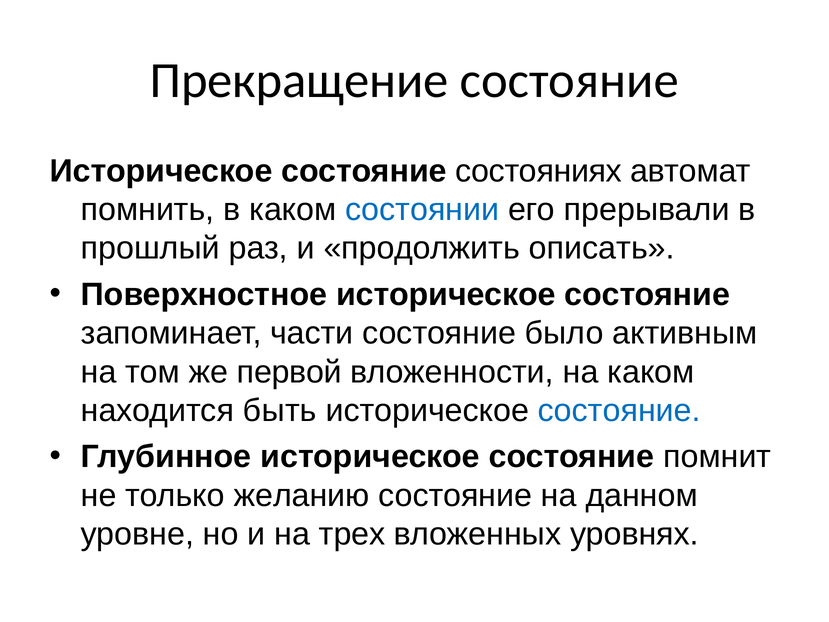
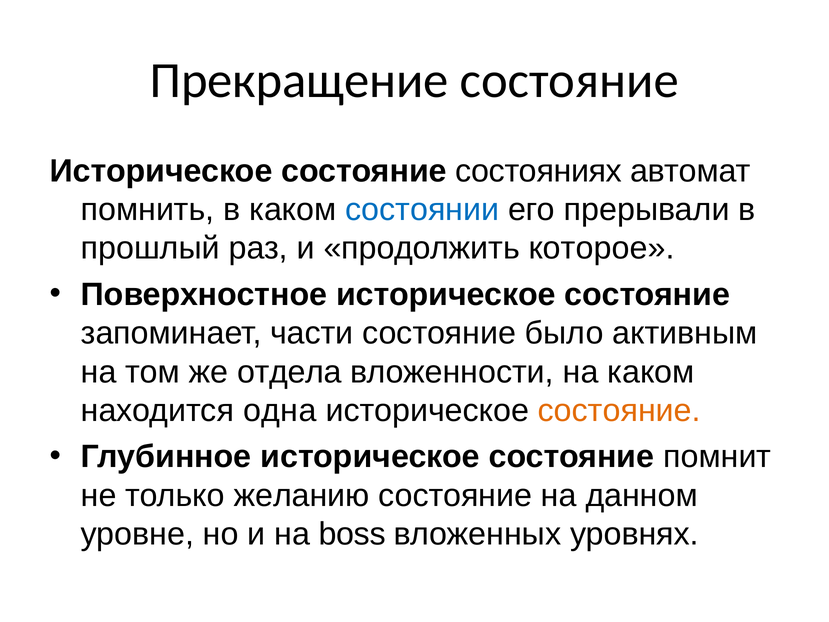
описать: описать -> которое
первой: первой -> отдела
быть: быть -> одна
состояние at (619, 410) colour: blue -> orange
трех: трех -> boss
